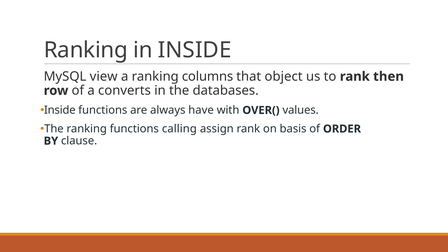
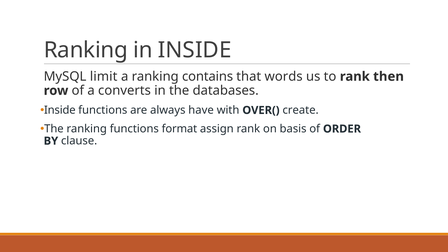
view: view -> limit
columns: columns -> contains
object: object -> words
values: values -> create
calling: calling -> format
